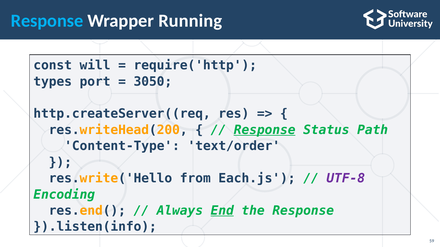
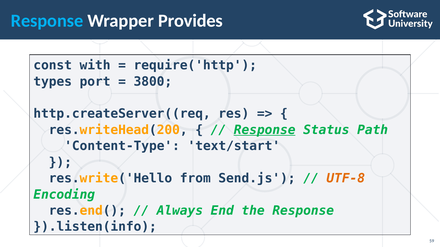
Running: Running -> Provides
will: will -> with
3050: 3050 -> 3800
text/order: text/order -> text/start
Each.js: Each.js -> Send.js
UTF-8 colour: purple -> orange
End underline: present -> none
